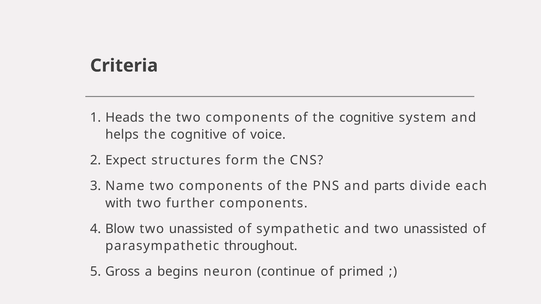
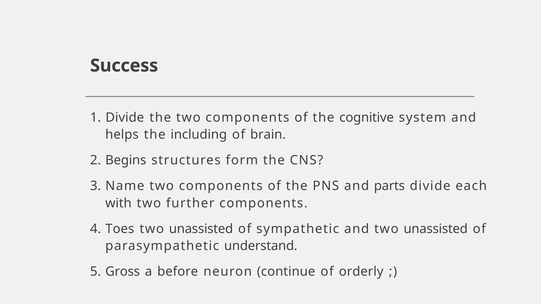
Criteria: Criteria -> Success
Heads at (125, 118): Heads -> Divide
cognitive at (199, 135): cognitive -> including
voice: voice -> brain
Expect: Expect -> Begins
Blow: Blow -> Toes
throughout: throughout -> understand
begins: begins -> before
primed: primed -> orderly
